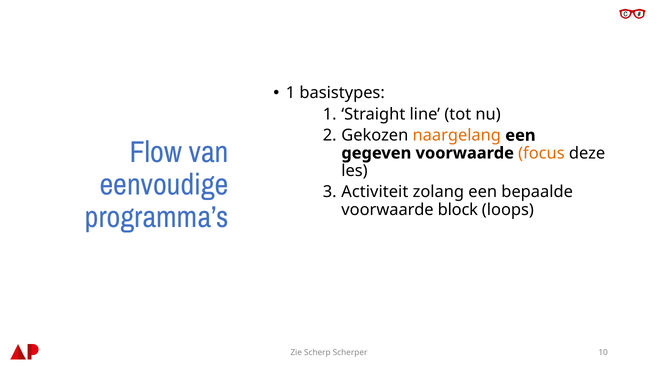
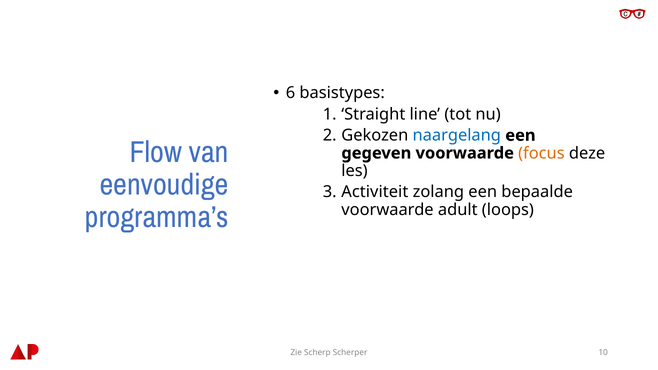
1 at (291, 93): 1 -> 6
naargelang colour: orange -> blue
block: block -> adult
